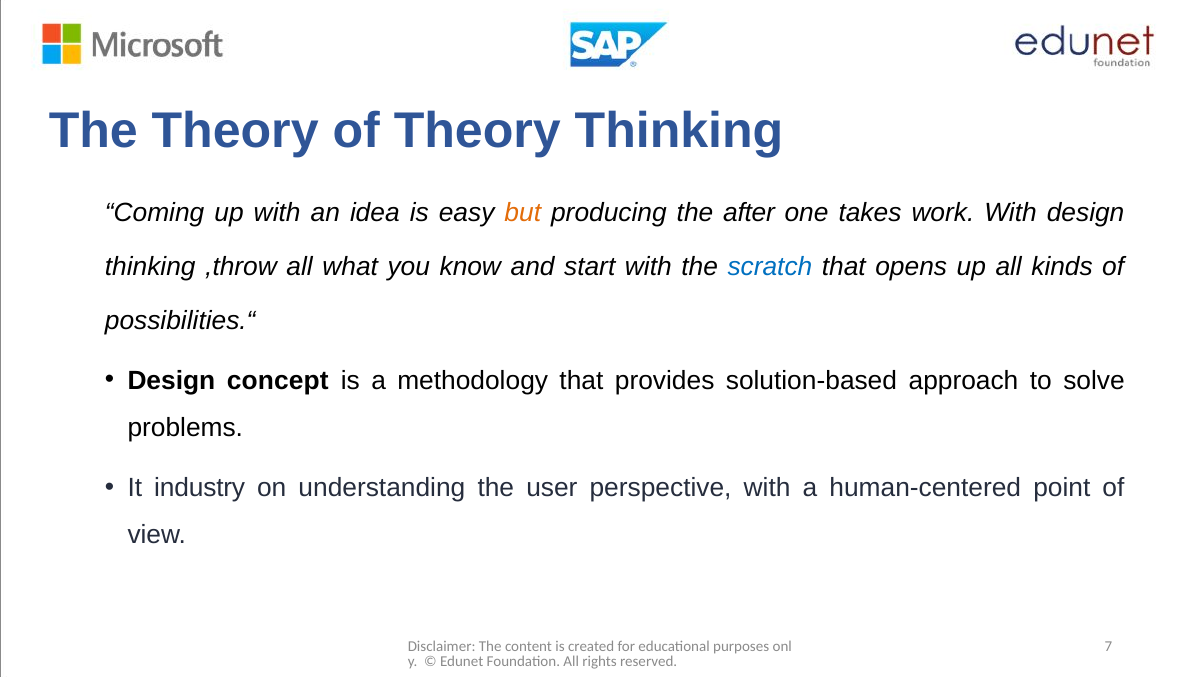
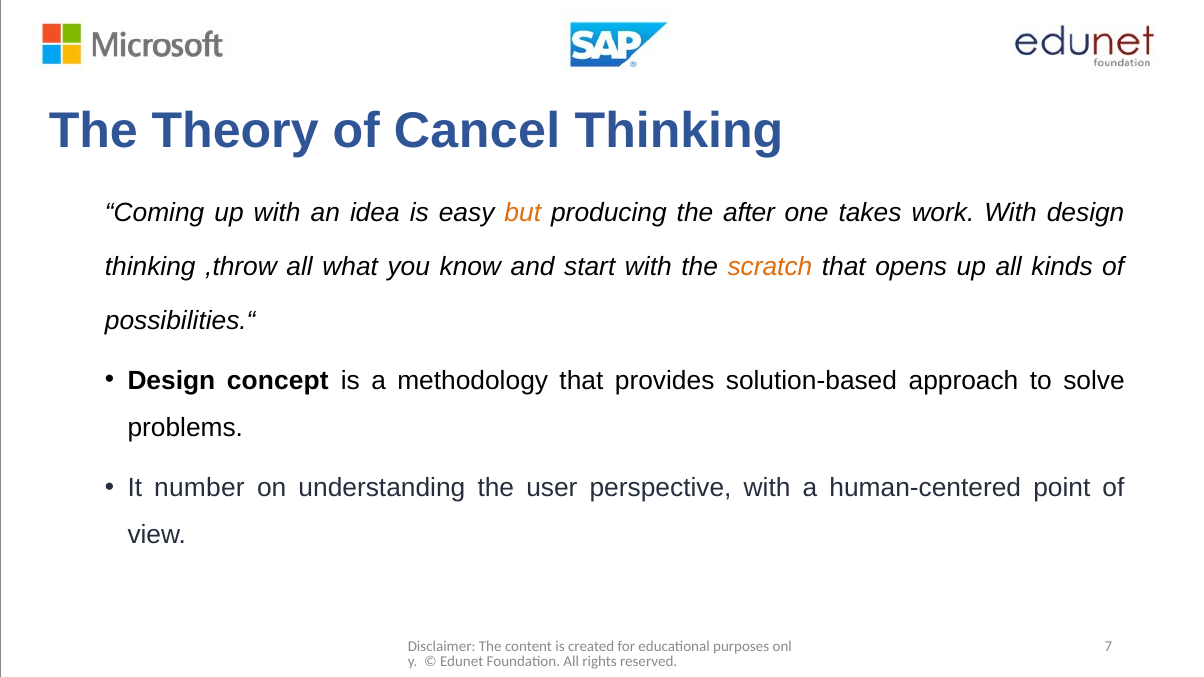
of Theory: Theory -> Cancel
scratch colour: blue -> orange
industry: industry -> number
